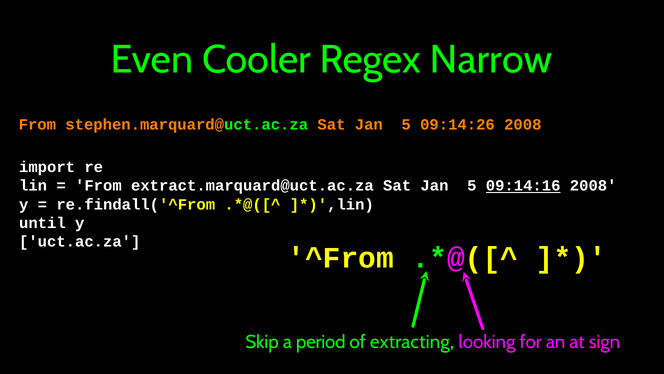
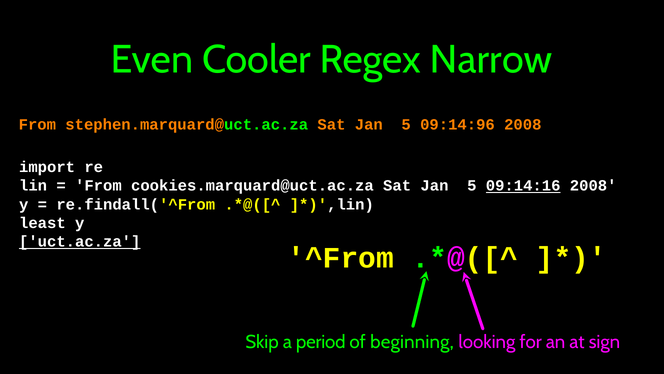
09:14:26: 09:14:26 -> 09:14:96
extract.marquard@uct.ac.za: extract.marquard@uct.ac.za -> cookies.marquard@uct.ac.za
until: until -> least
uct.ac.za underline: none -> present
extracting: extracting -> beginning
